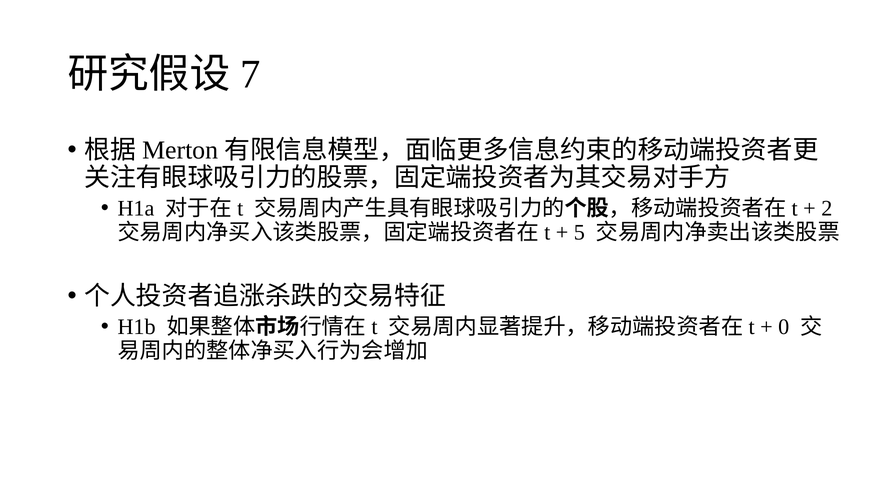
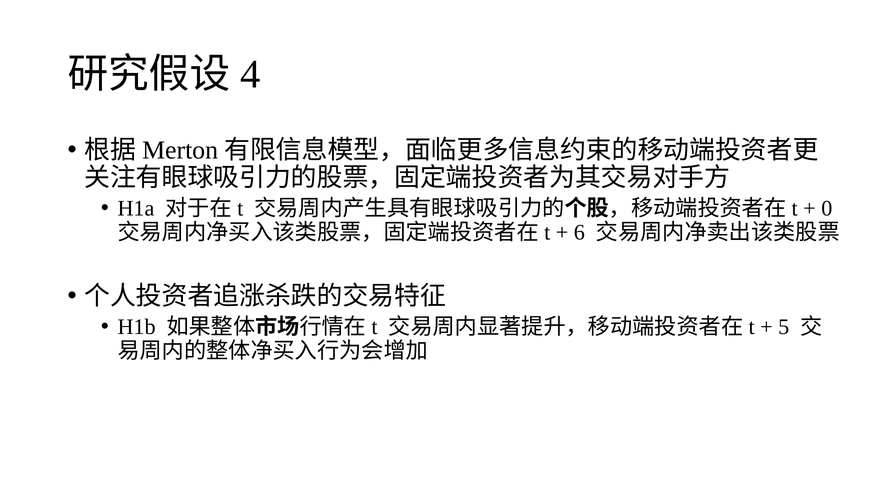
7: 7 -> 4
2: 2 -> 0
5: 5 -> 6
0: 0 -> 5
